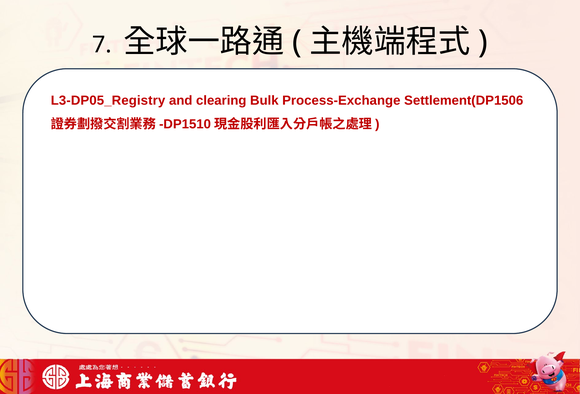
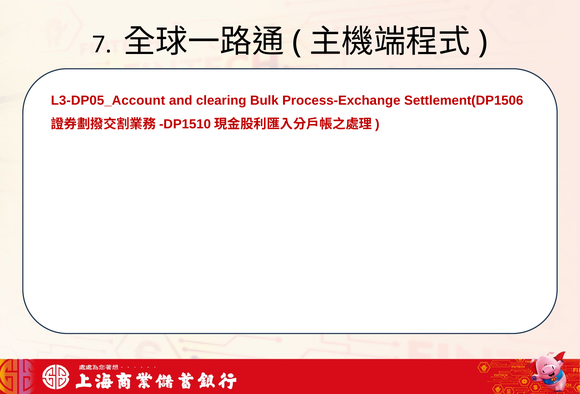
L3-DP05_Registry: L3-DP05_Registry -> L3-DP05_Account
